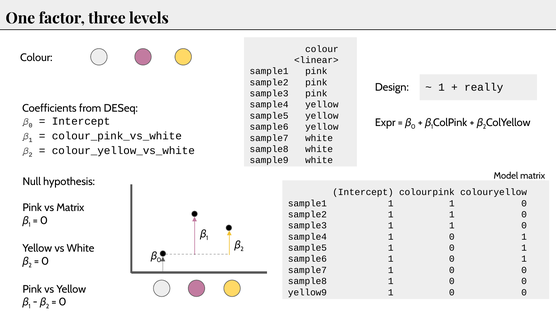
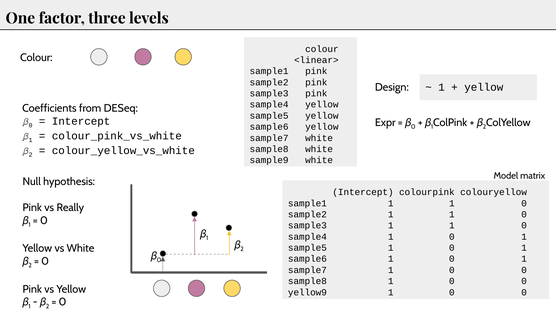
really at (484, 87): really -> yellow
vs Matrix: Matrix -> Really
